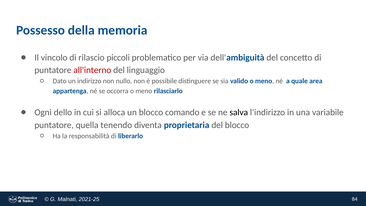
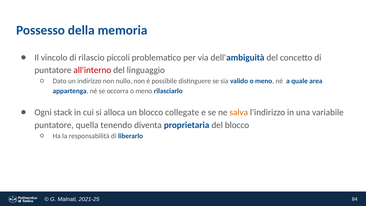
dello: dello -> stack
comando: comando -> collegate
salva colour: black -> orange
